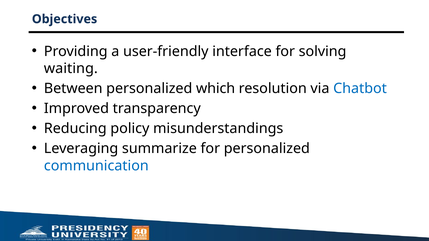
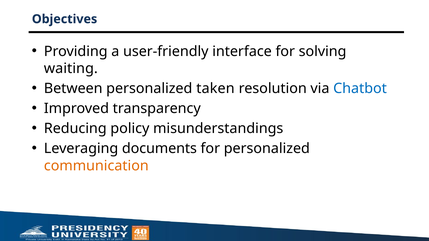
which: which -> taken
summarize: summarize -> documents
communication colour: blue -> orange
